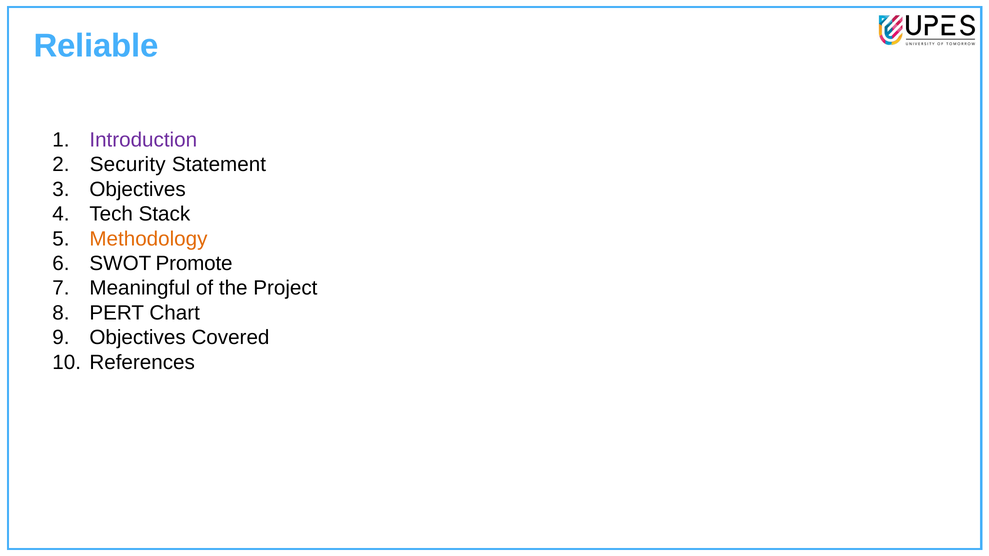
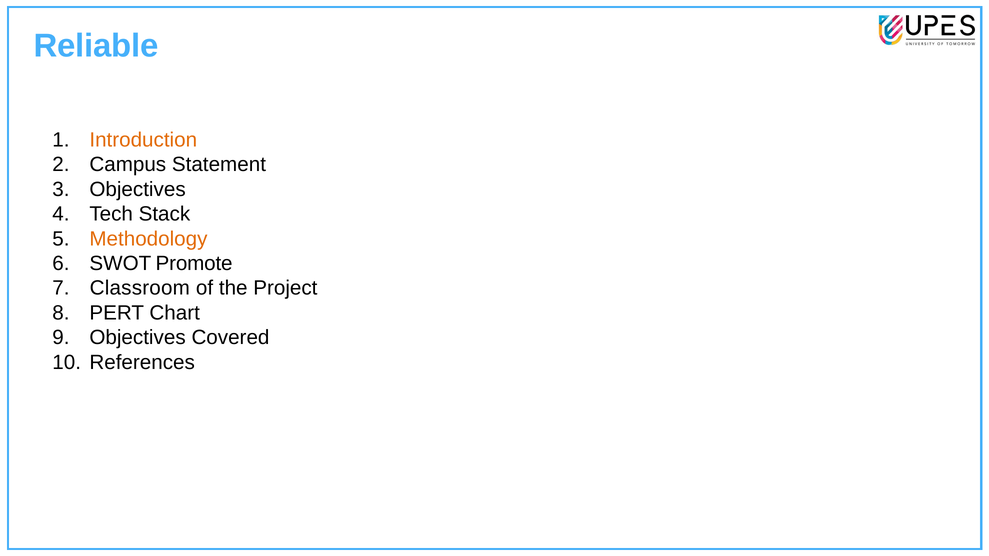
Introduction colour: purple -> orange
Security: Security -> Campus
Meaningful: Meaningful -> Classroom
